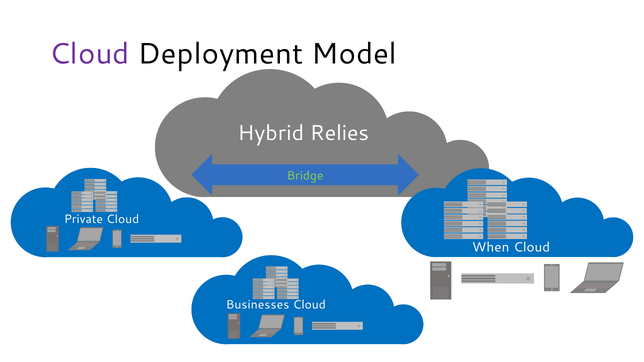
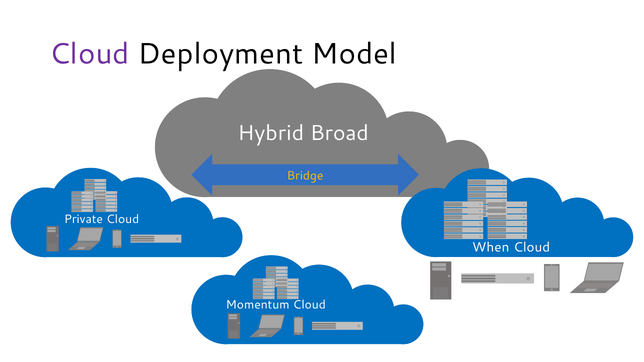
Relies: Relies -> Broad
Bridge colour: light green -> yellow
Businesses: Businesses -> Momentum
